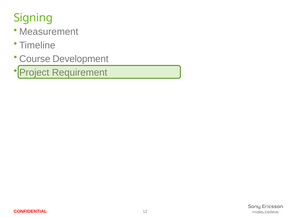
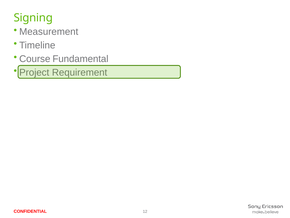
Development: Development -> Fundamental
